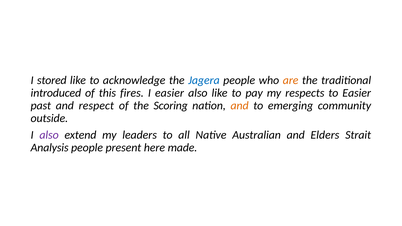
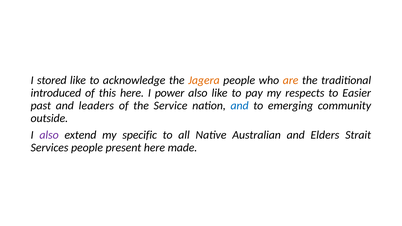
Jagera colour: blue -> orange
this fires: fires -> here
I easier: easier -> power
respect: respect -> leaders
Scoring: Scoring -> Service
and at (240, 106) colour: orange -> blue
leaders: leaders -> specific
Analysis: Analysis -> Services
